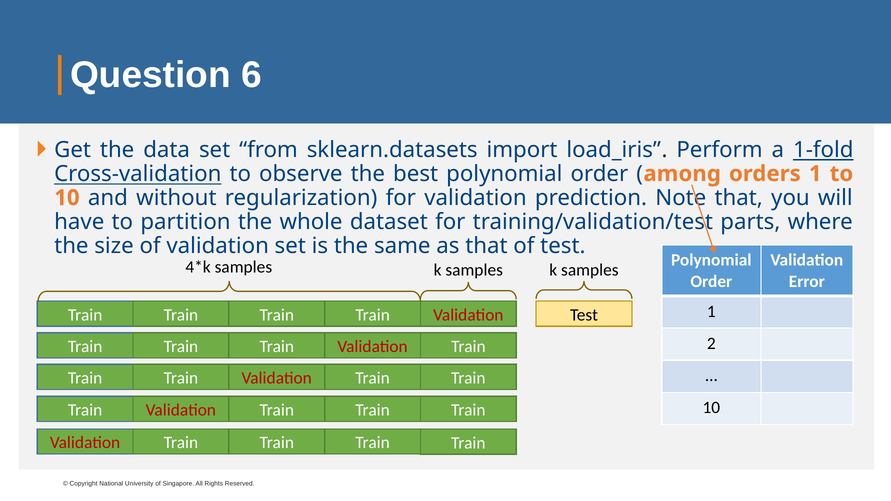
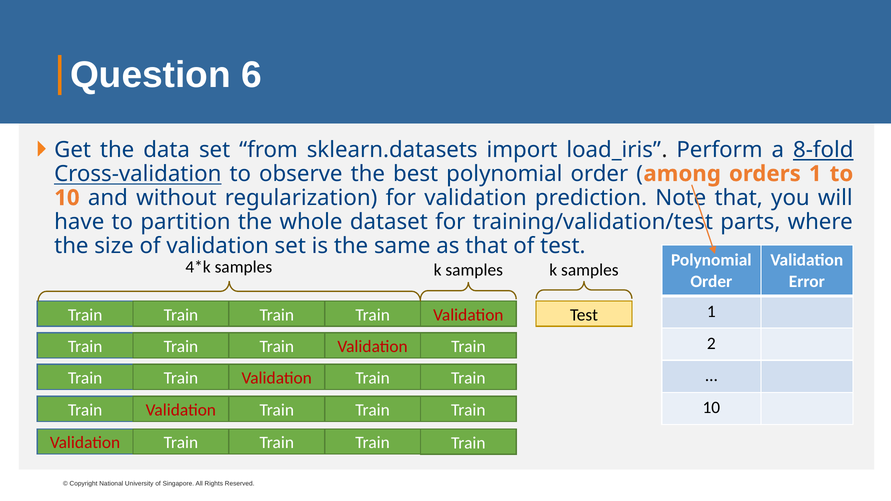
1-fold: 1-fold -> 8-fold
